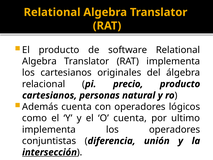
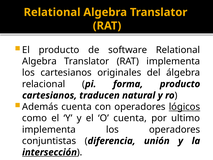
precio: precio -> forma
personas: personas -> traducen
lógicos underline: none -> present
